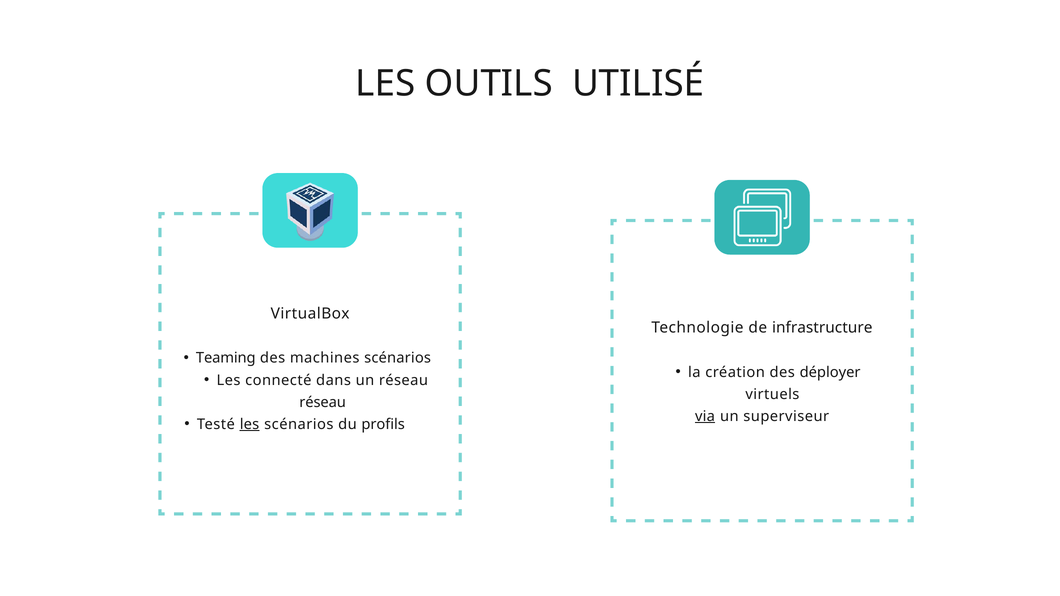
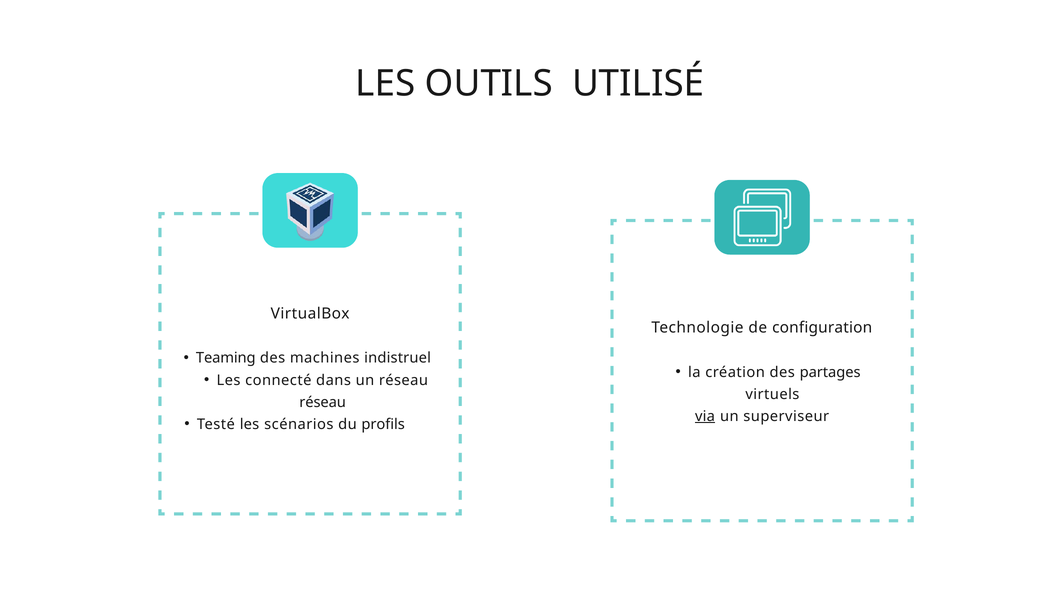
infrastructure: infrastructure -> configuration
machines scénarios: scénarios -> indistruel
déployer: déployer -> partages
les at (249, 425) underline: present -> none
